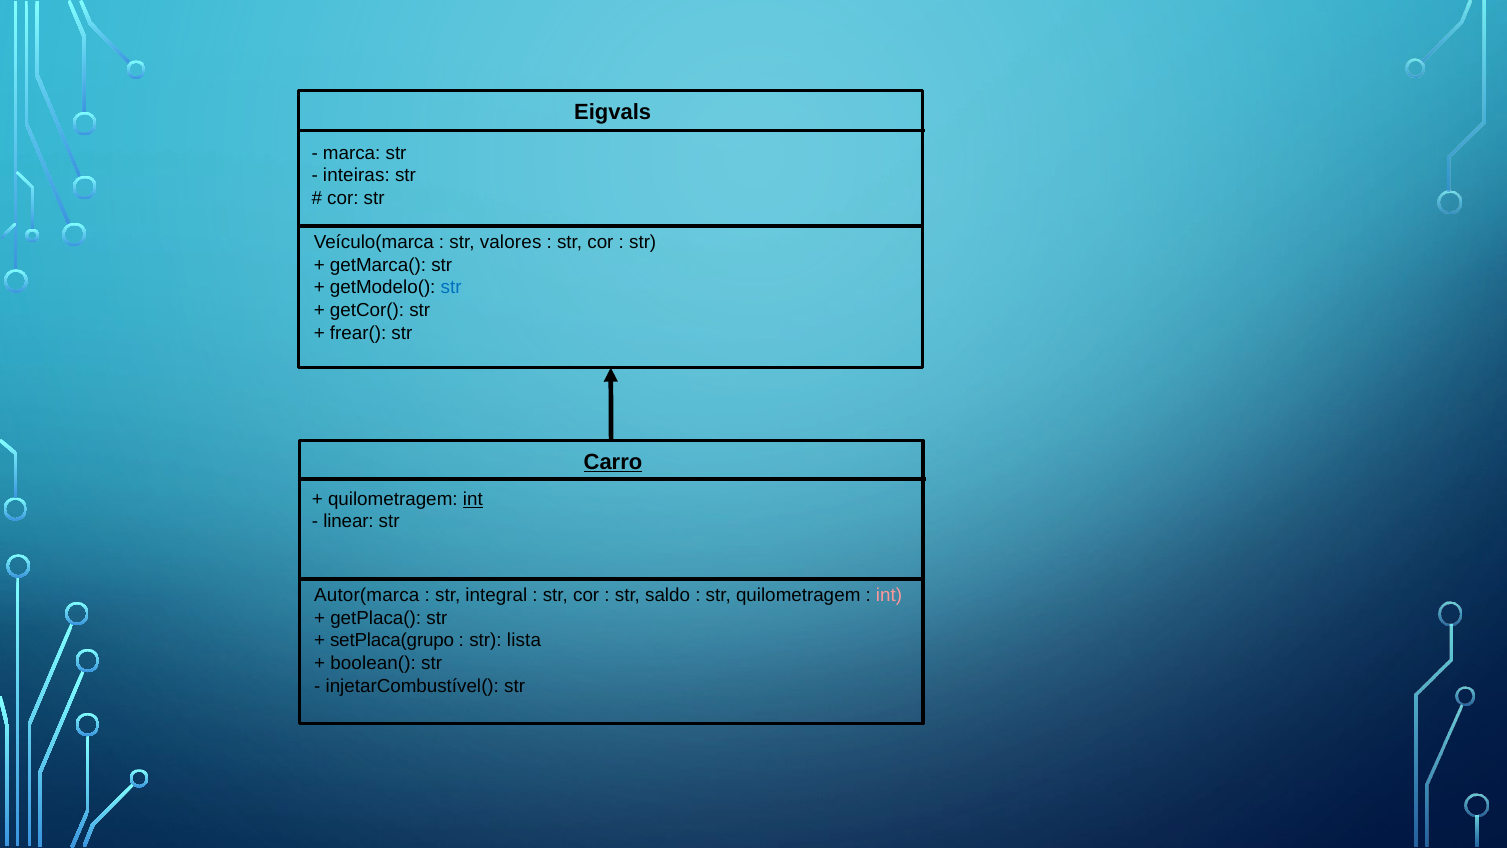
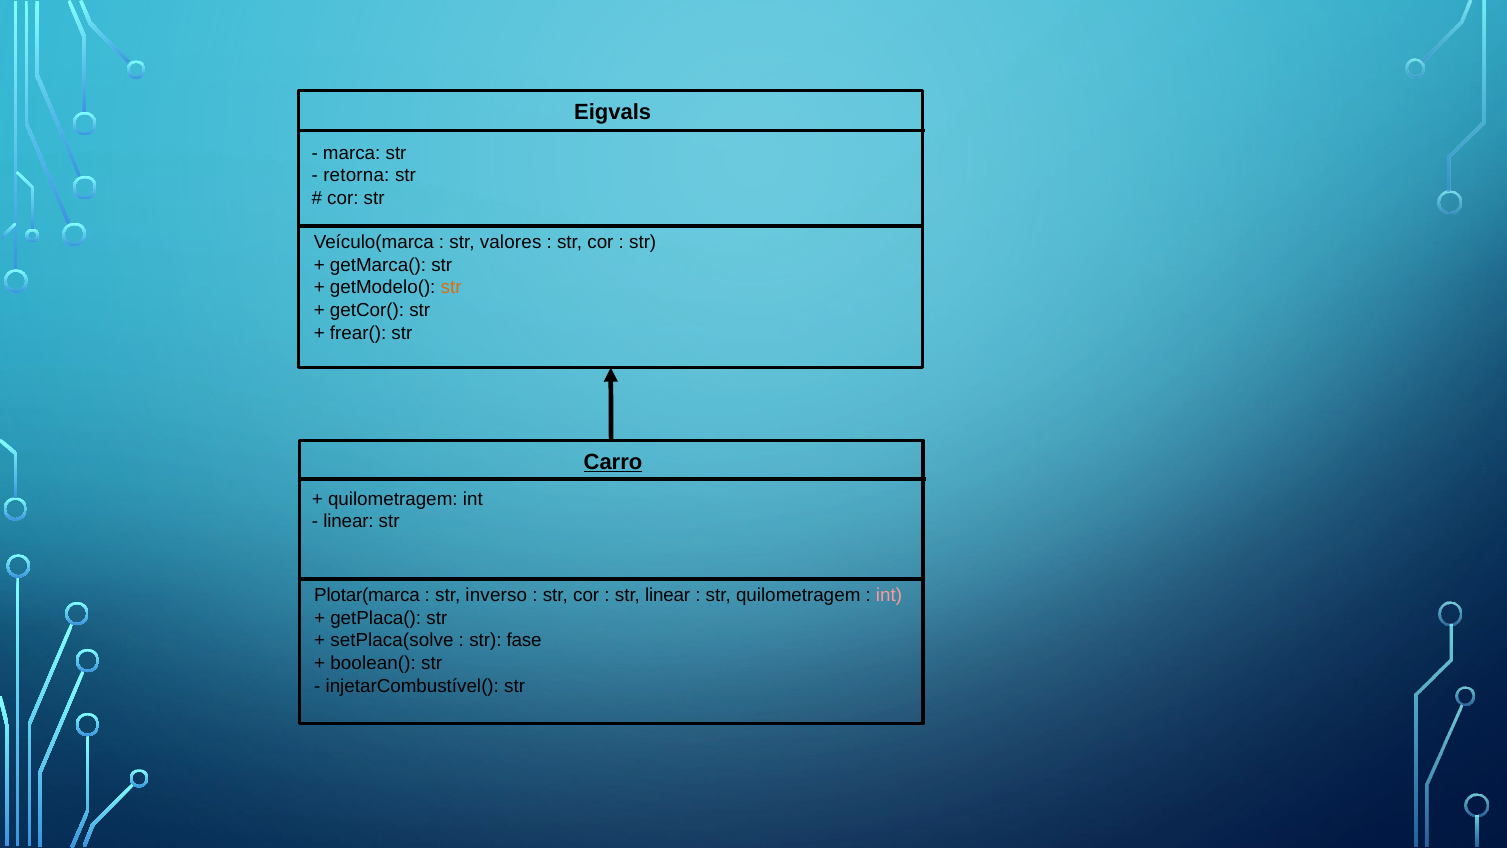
inteiras: inteiras -> retorna
str at (451, 288) colour: blue -> orange
int at (473, 499) underline: present -> none
Autor(marca: Autor(marca -> Plotar(marca
integral: integral -> inverso
str saldo: saldo -> linear
setPlaca(grupo: setPlaca(grupo -> setPlaca(solve
lista: lista -> fase
